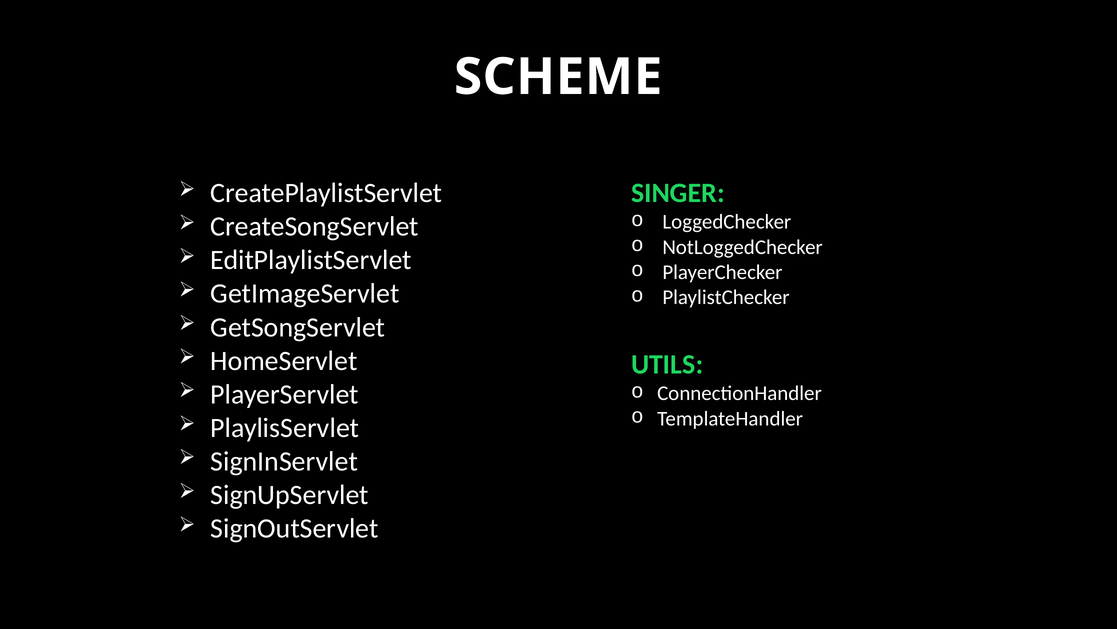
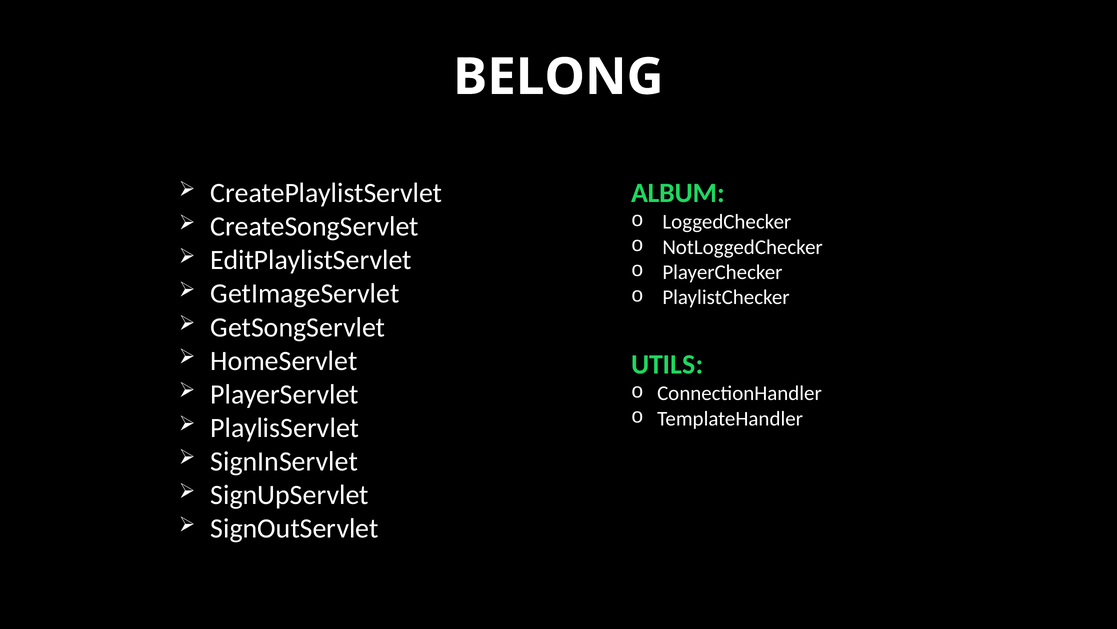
SCHEME: SCHEME -> BELONG
SINGER: SINGER -> ALBUM
